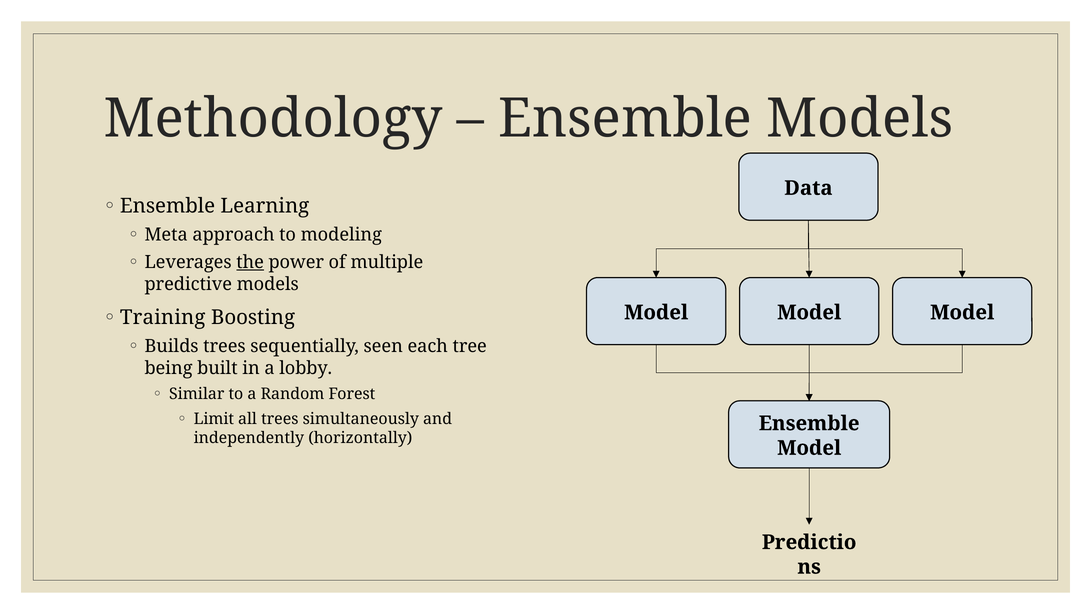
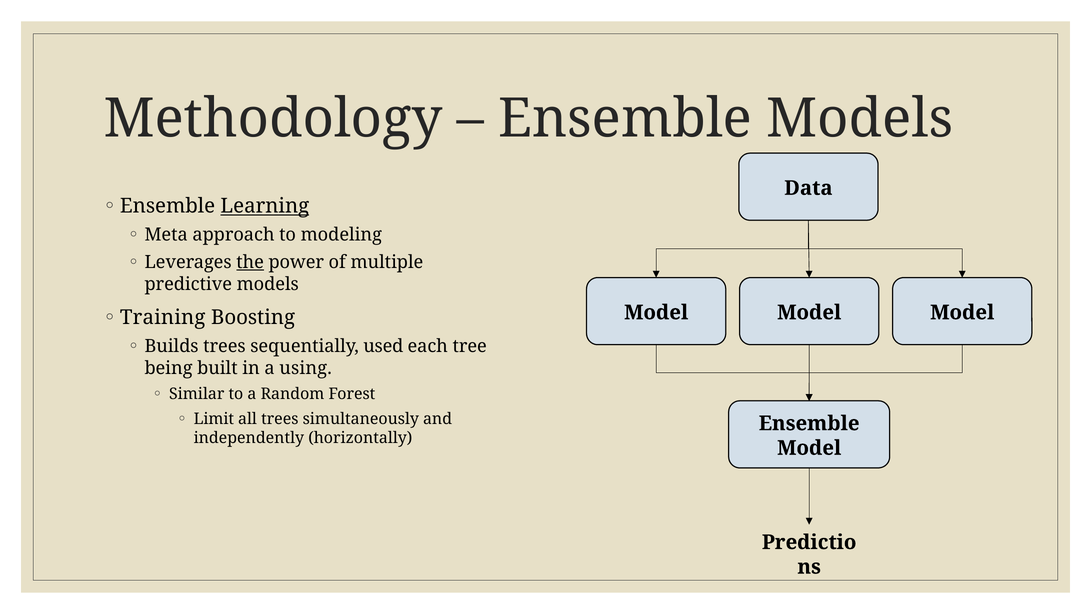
Learning underline: none -> present
seen: seen -> used
lobby: lobby -> using
